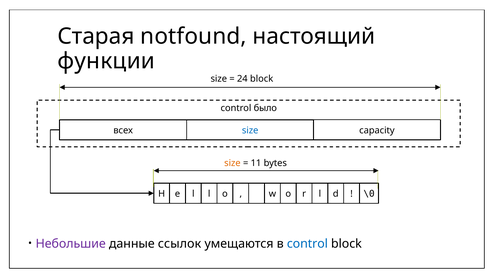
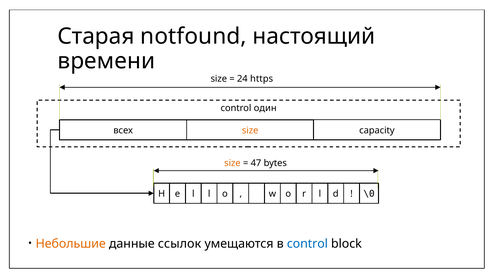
функции: функции -> времени
24 block: block -> https
было: было -> один
size at (250, 130) colour: blue -> orange
11: 11 -> 47
Небольшие colour: purple -> orange
